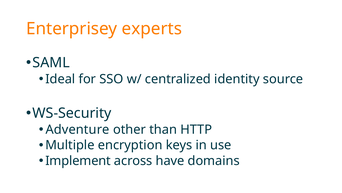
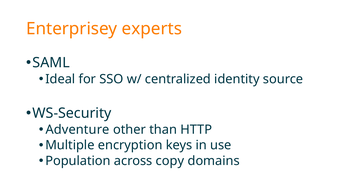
Implement: Implement -> Population
have: have -> copy
